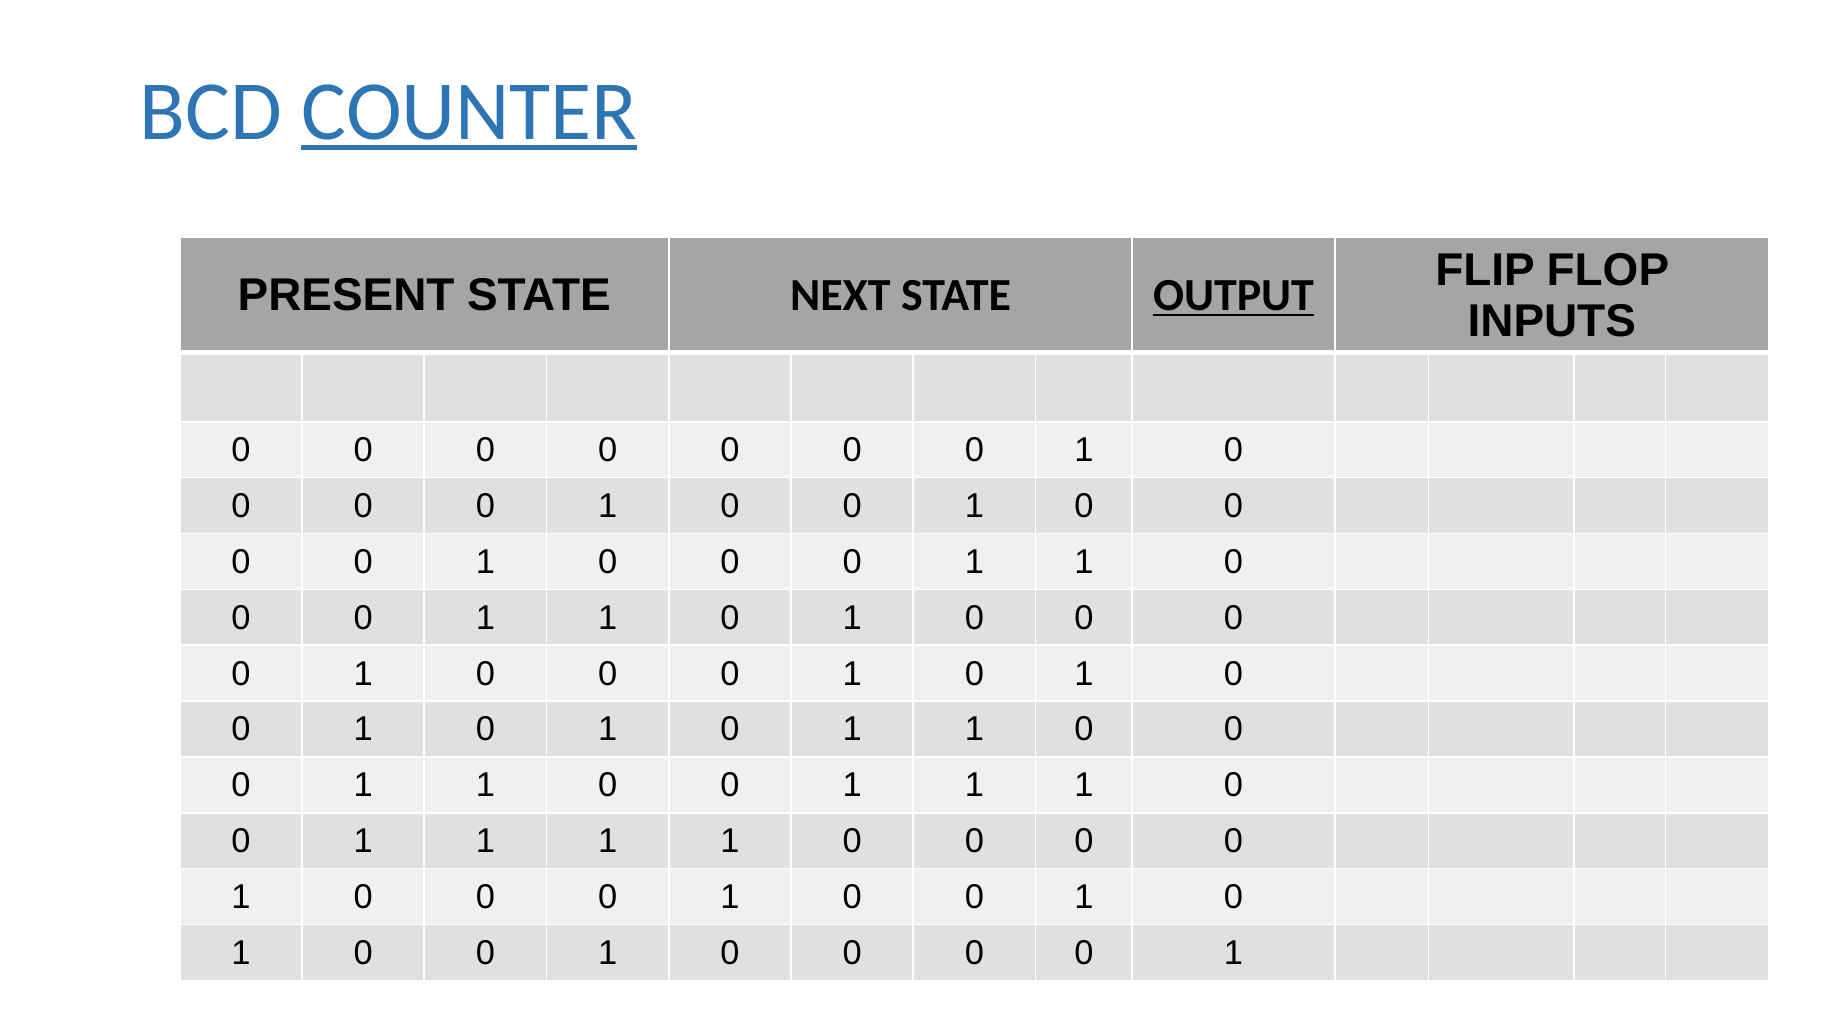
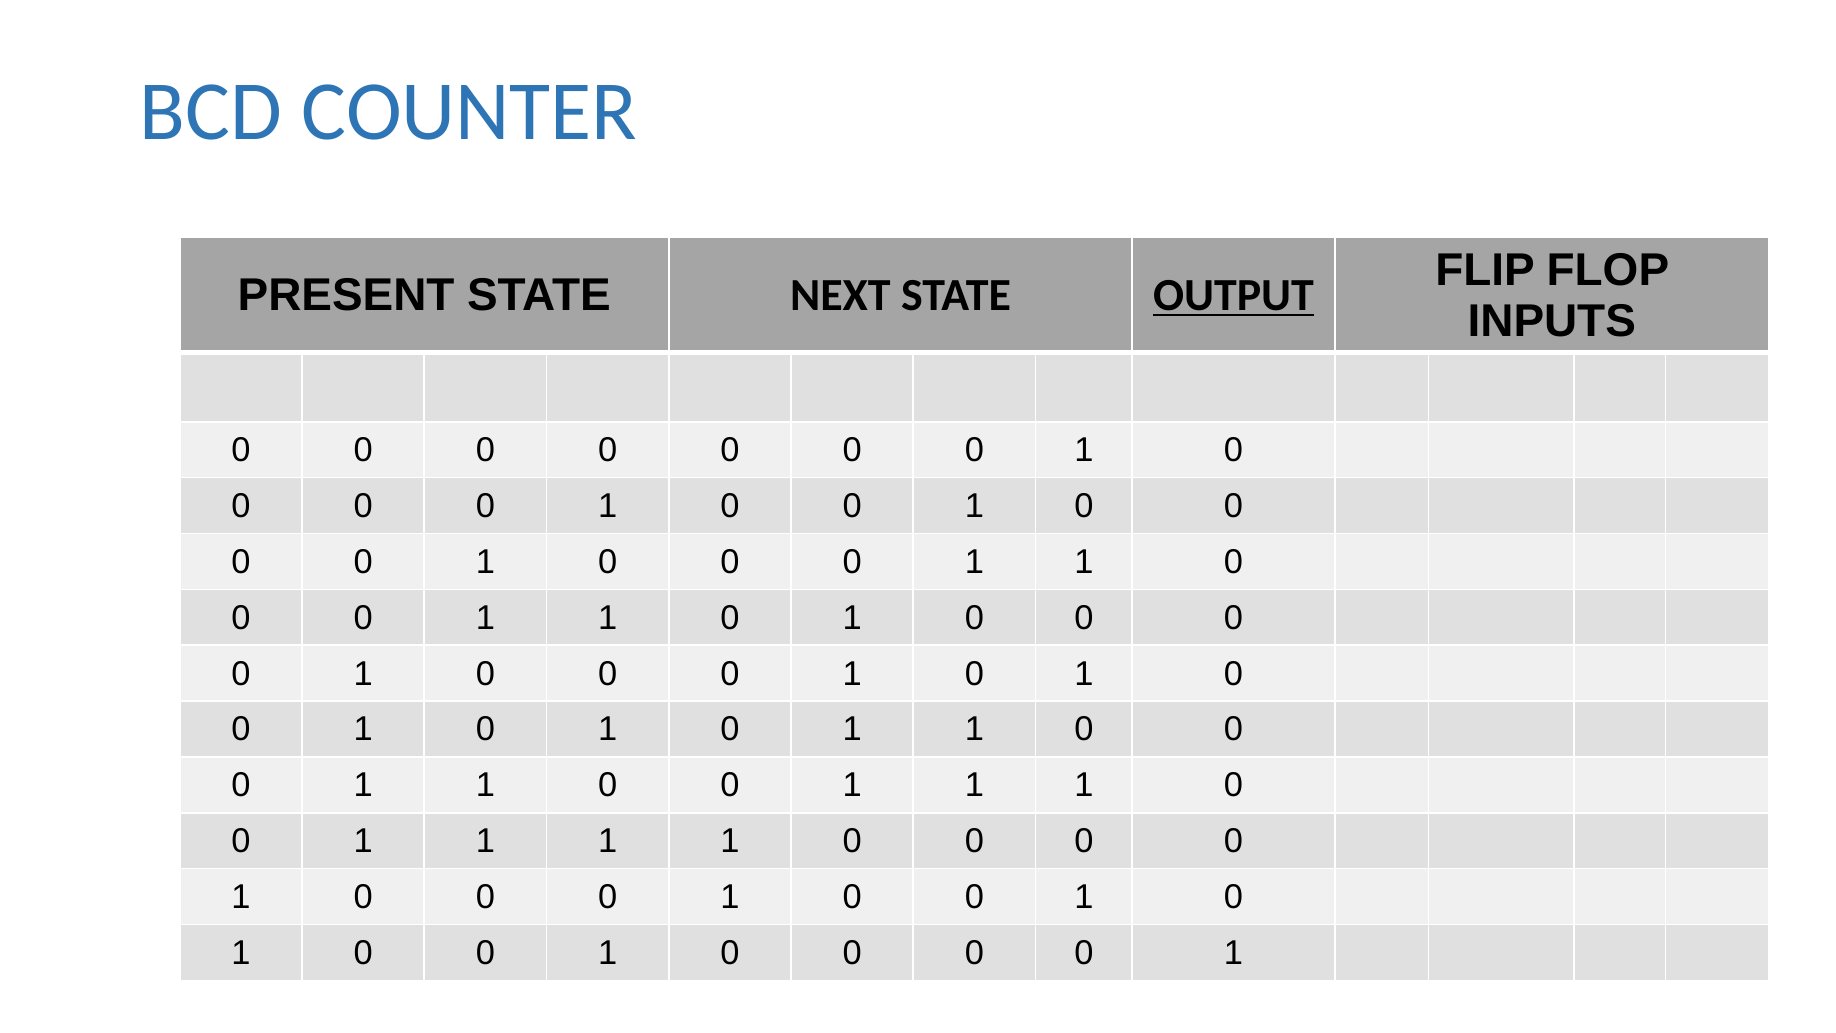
COUNTER underline: present -> none
